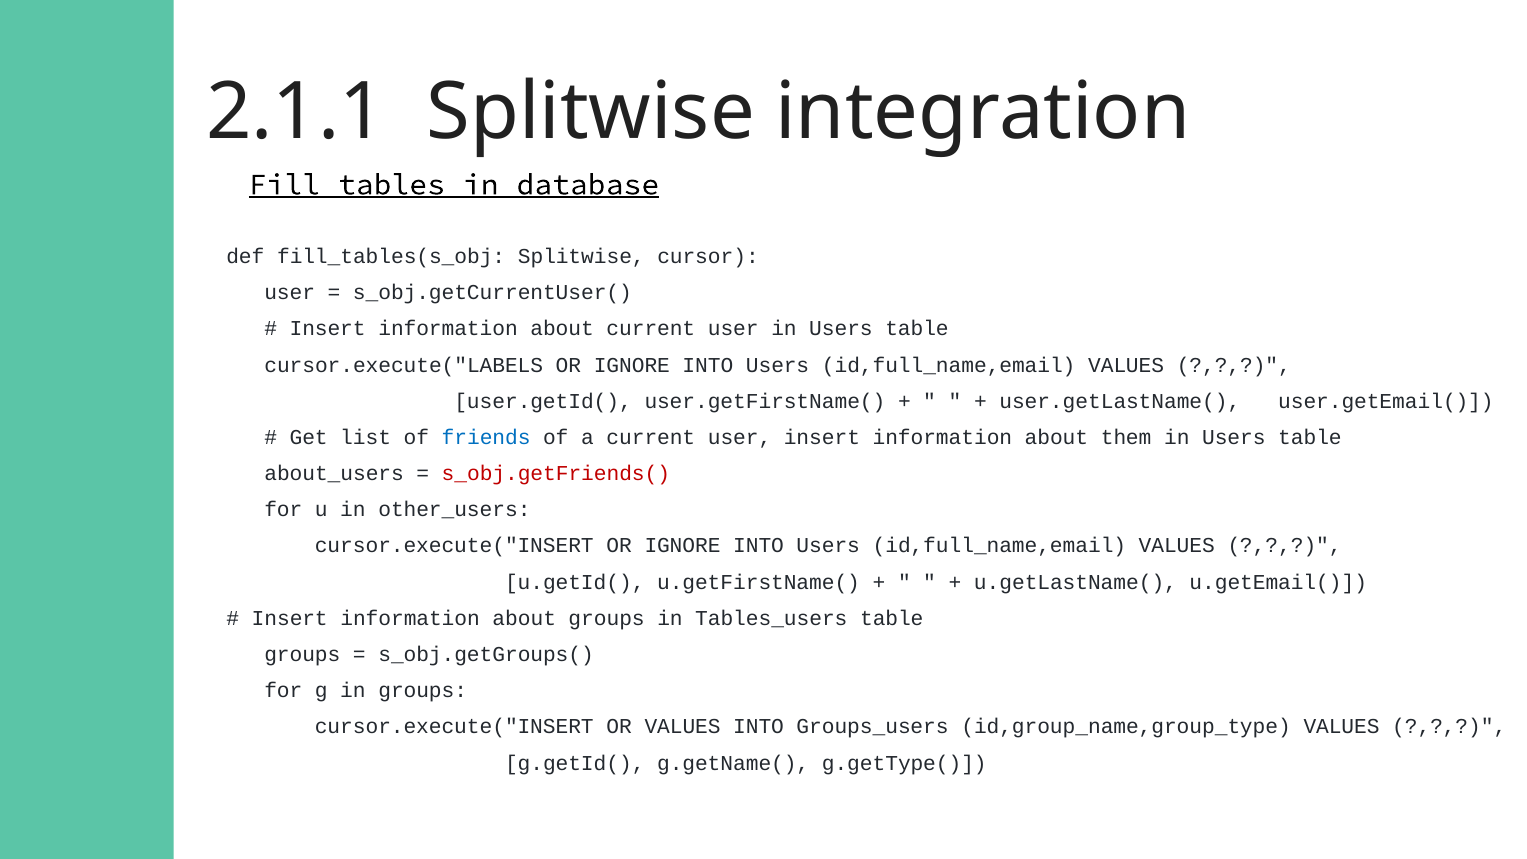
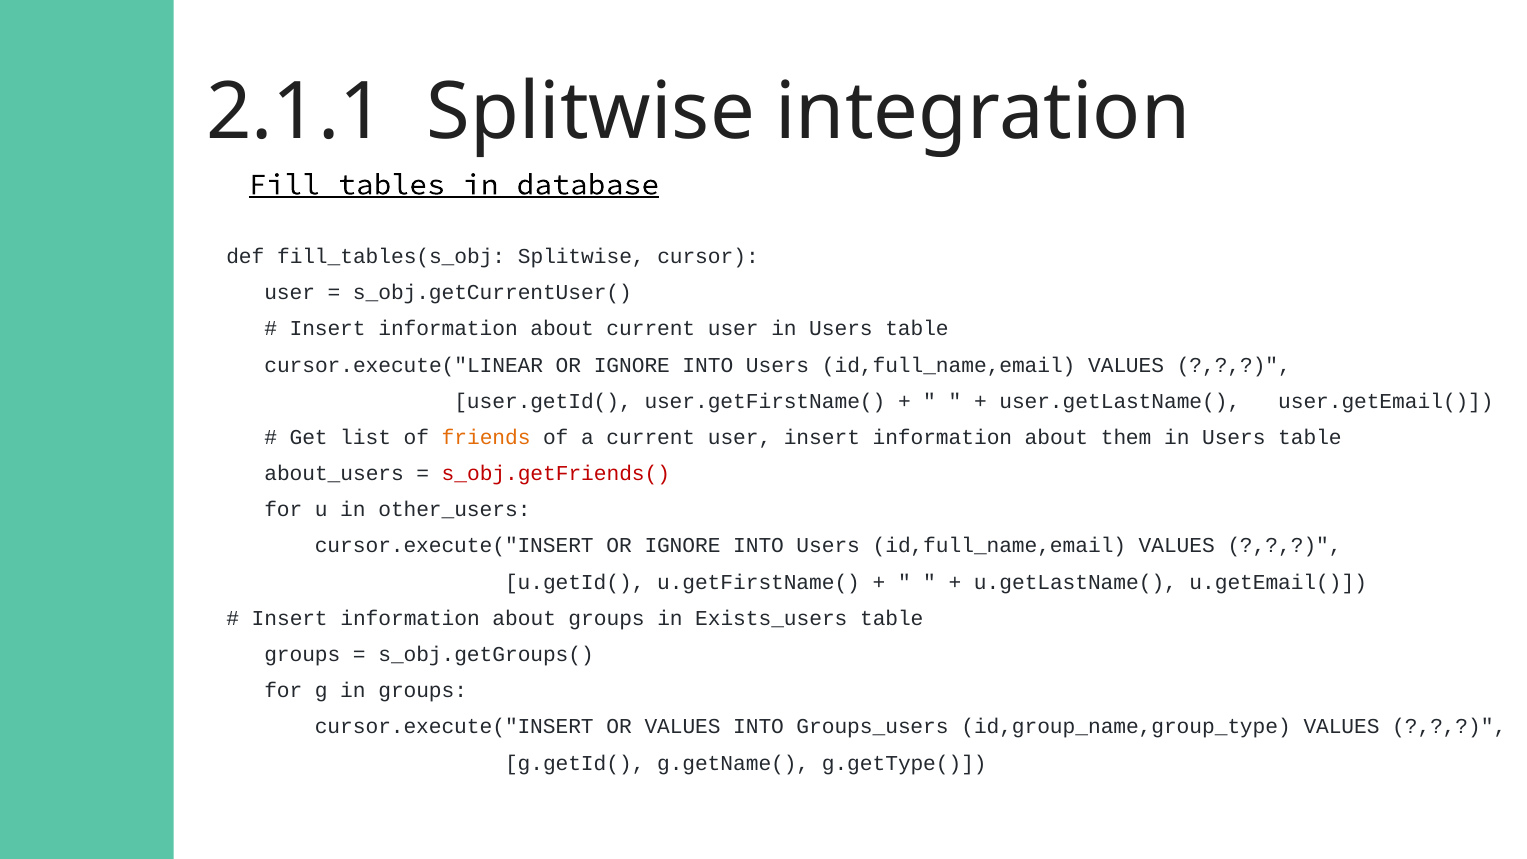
cursor.execute("LABELS: cursor.execute("LABELS -> cursor.execute("LINEAR
friends colour: blue -> orange
Tables_users: Tables_users -> Exists_users
